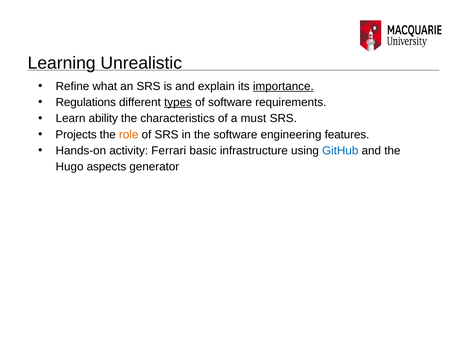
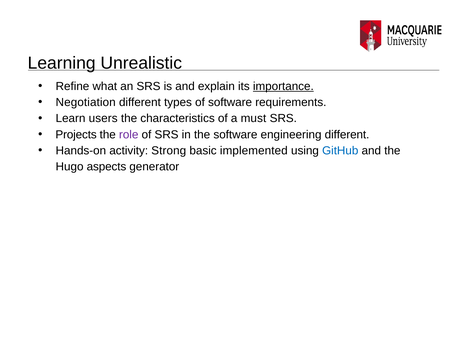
Regulations: Regulations -> Negotiation
types underline: present -> none
ability: ability -> users
role colour: orange -> purple
engineering features: features -> different
Ferrari: Ferrari -> Strong
infrastructure: infrastructure -> implemented
